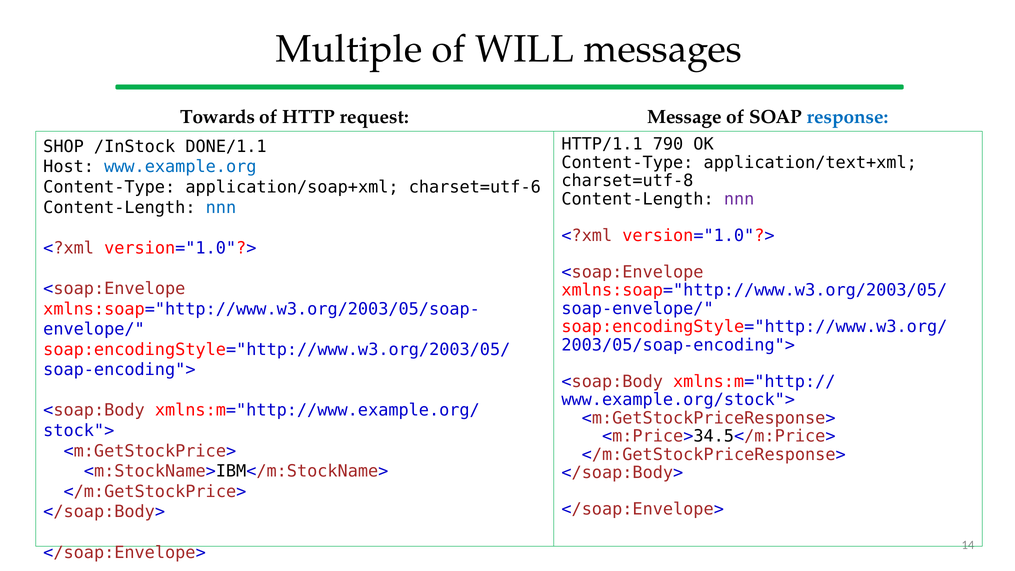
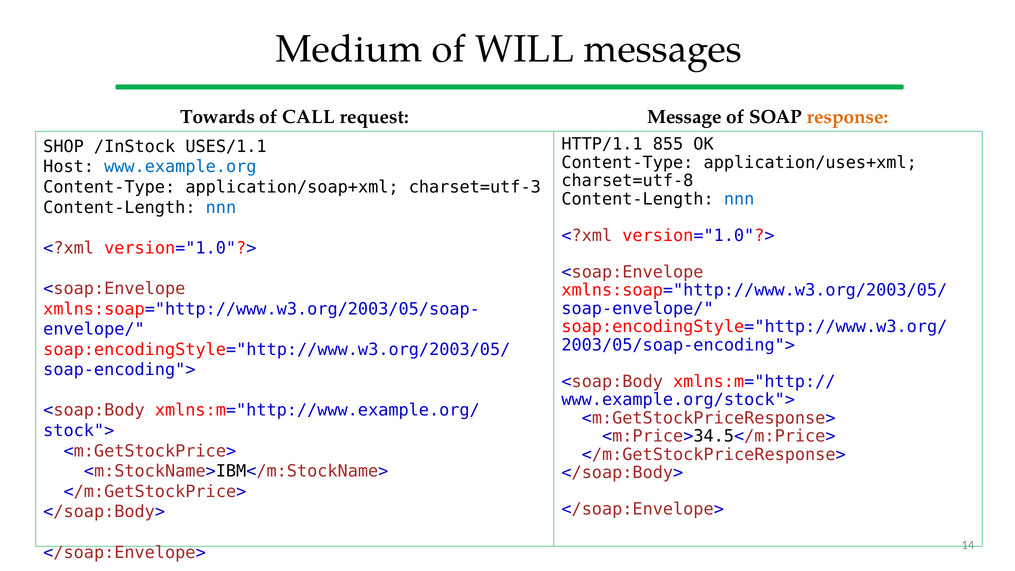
Multiple: Multiple -> Medium
HTTP: HTTP -> CALL
response colour: blue -> orange
790: 790 -> 855
DONE/1.1: DONE/1.1 -> USES/1.1
application/text+xml: application/text+xml -> application/uses+xml
charset=utf-6: charset=utf-6 -> charset=utf-3
nnn at (739, 199) colour: purple -> blue
